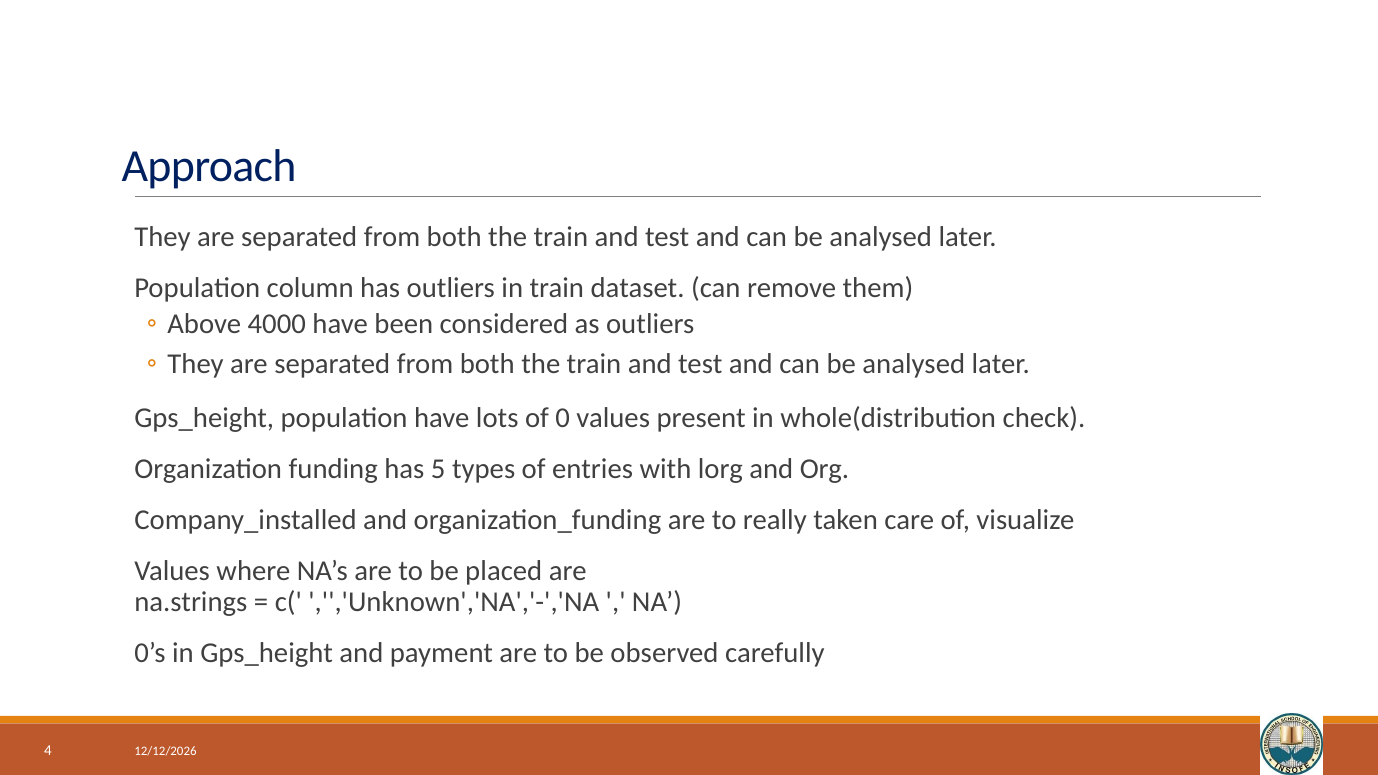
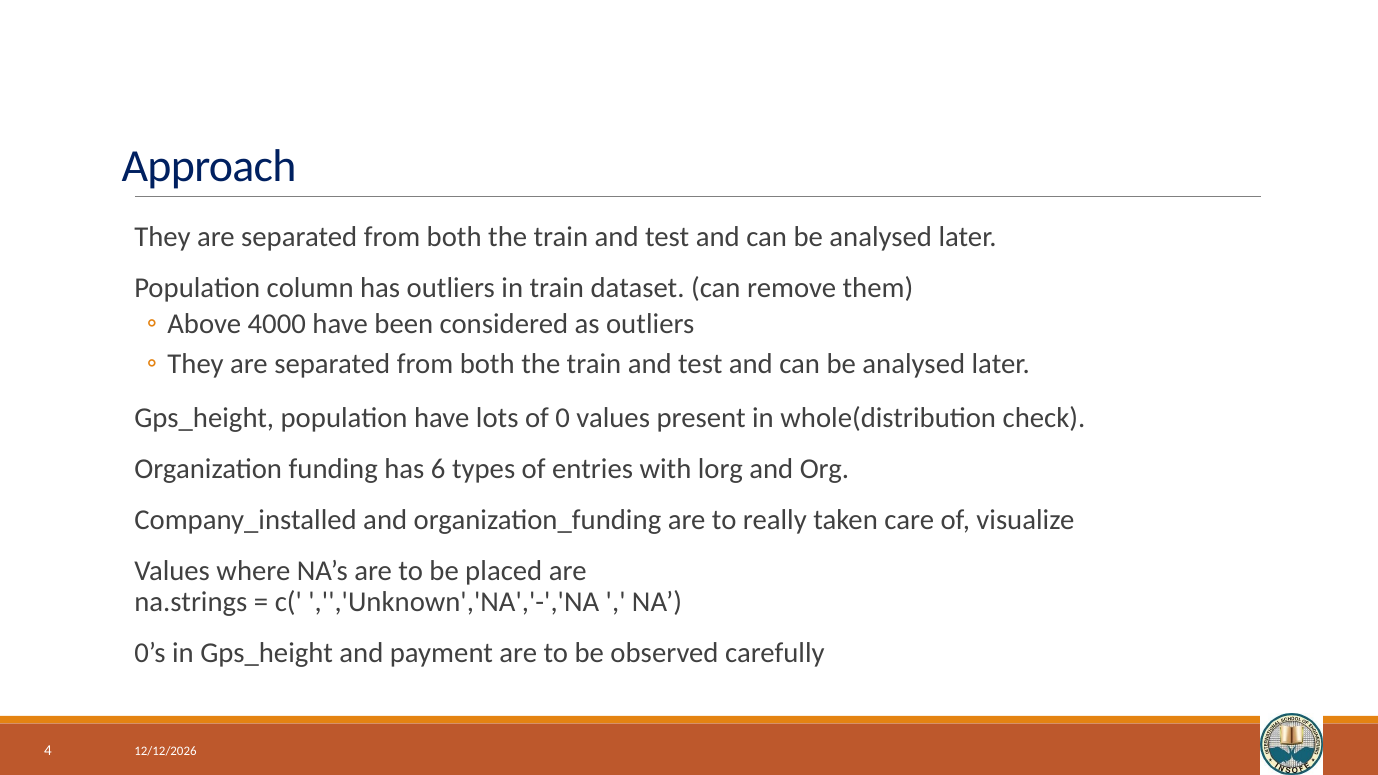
5: 5 -> 6
